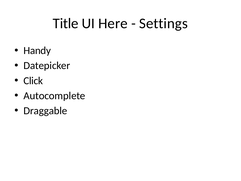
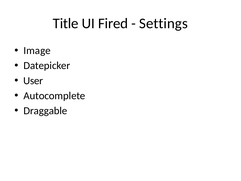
Here: Here -> Fired
Handy: Handy -> Image
Click: Click -> User
